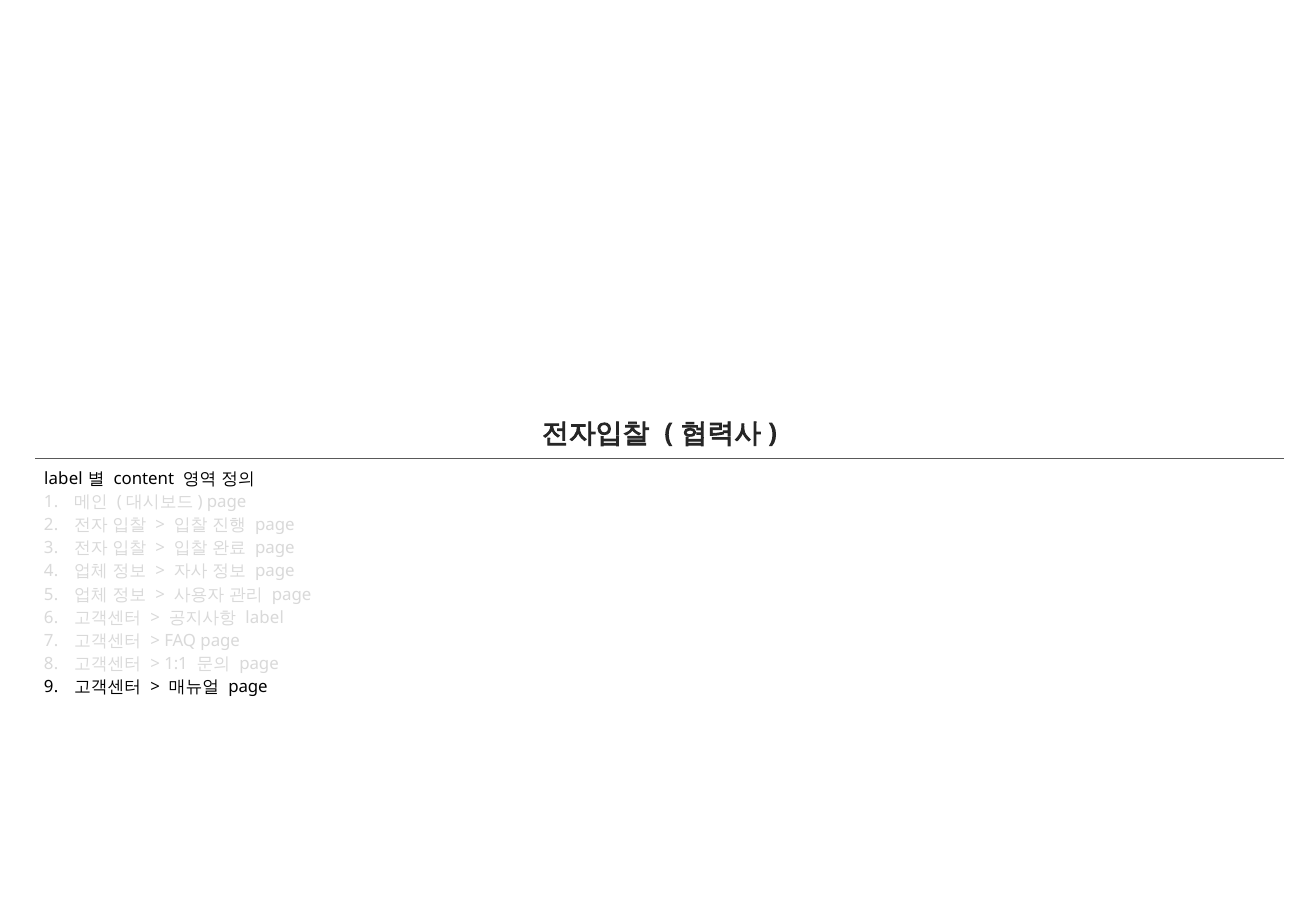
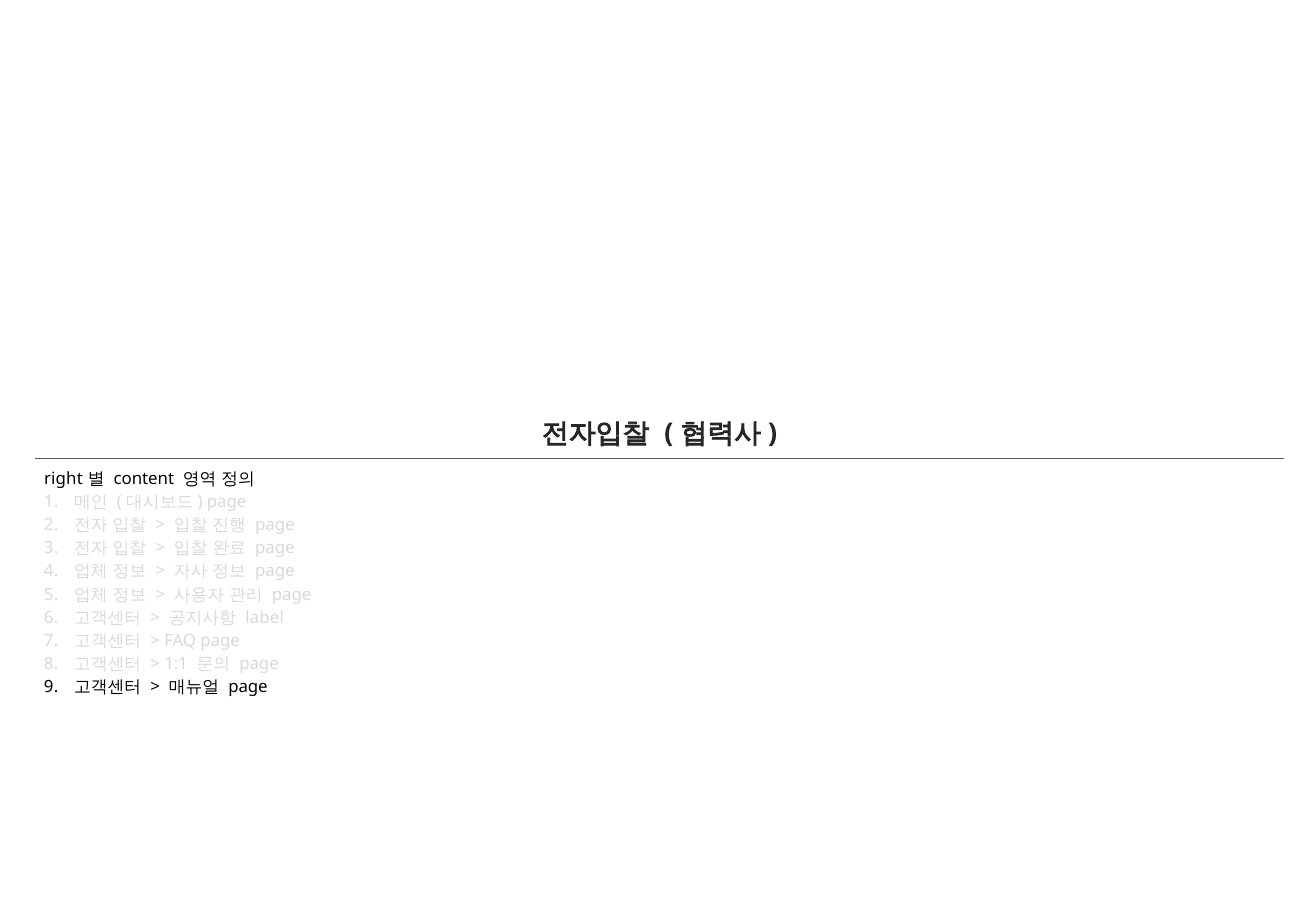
label at (63, 479): label -> right
